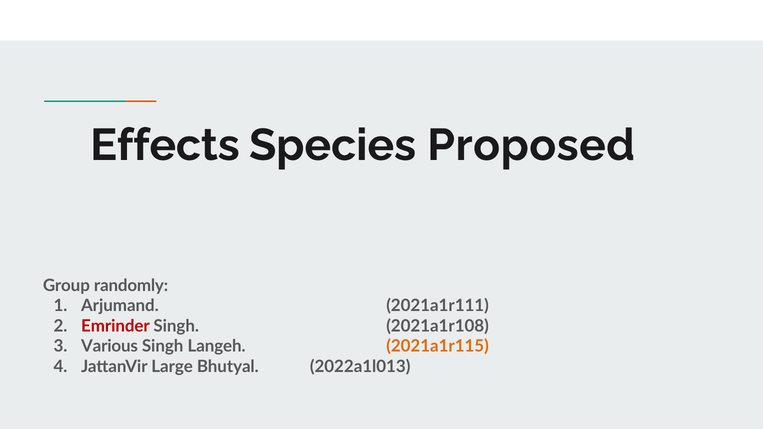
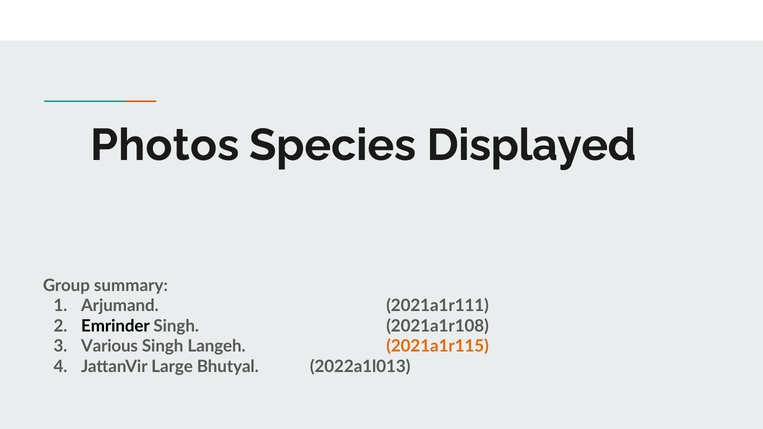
Effects: Effects -> Photos
Proposed: Proposed -> Displayed
randomly: randomly -> summary
Emrinder colour: red -> black
